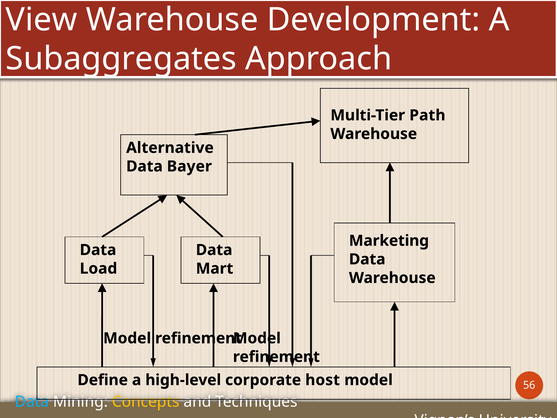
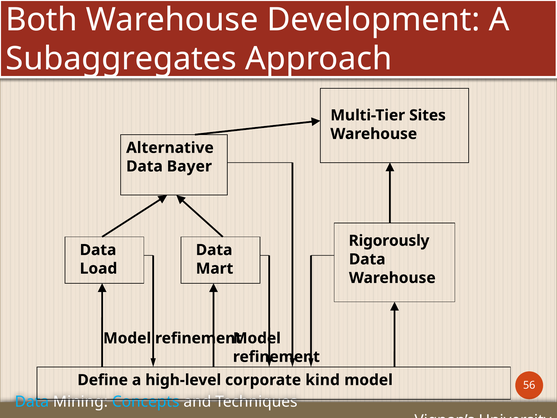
View: View -> Both
Path: Path -> Sites
Marketing: Marketing -> Rigorously
host: host -> kind
Concepts colour: yellow -> light blue
